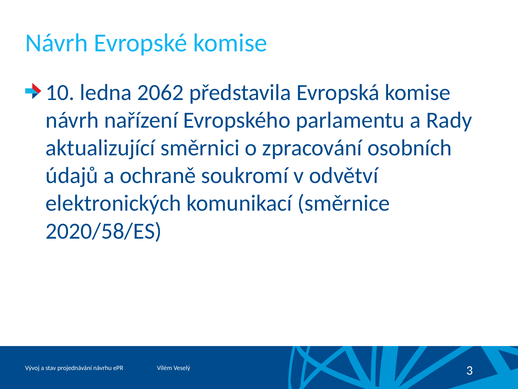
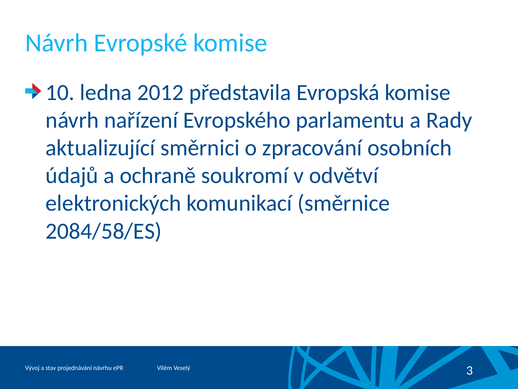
2062: 2062 -> 2012
2020/58/ES: 2020/58/ES -> 2084/58/ES
